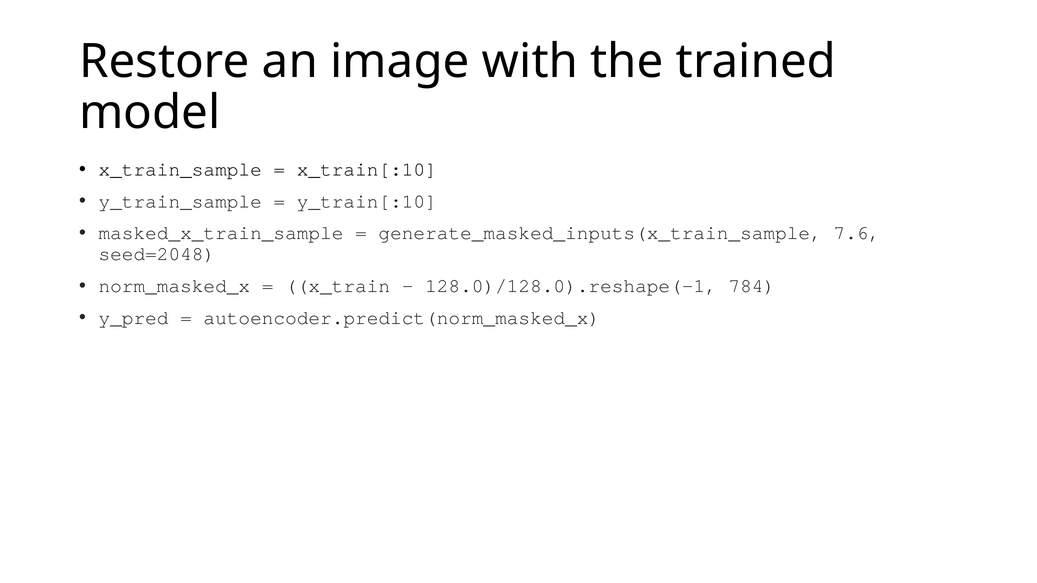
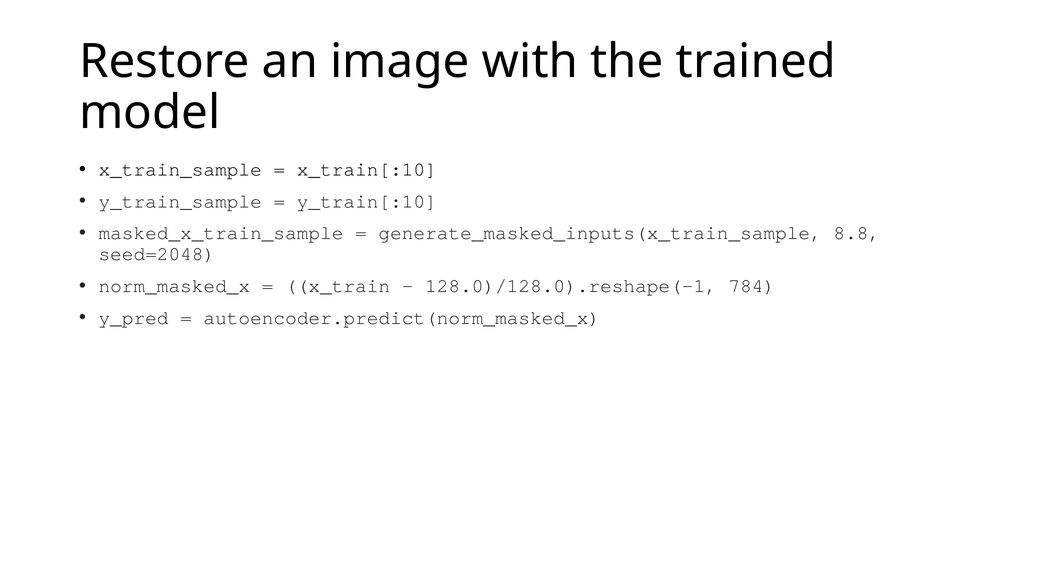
7.6: 7.6 -> 8.8
